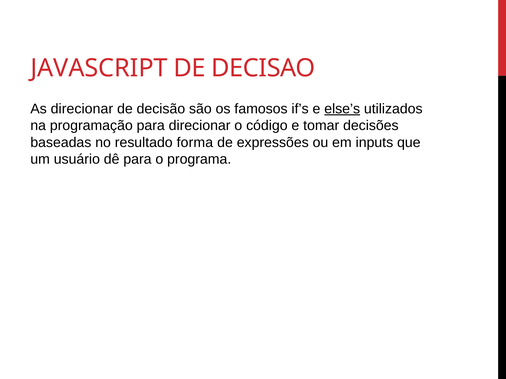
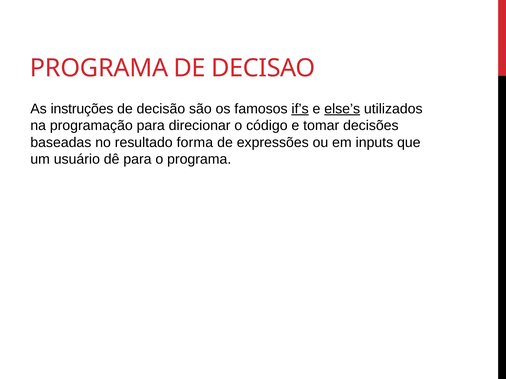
JAVASCRIPT at (99, 68): JAVASCRIPT -> PROGRAMA
As direcionar: direcionar -> instruções
if’s underline: none -> present
